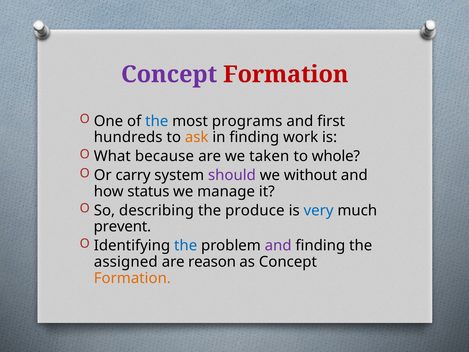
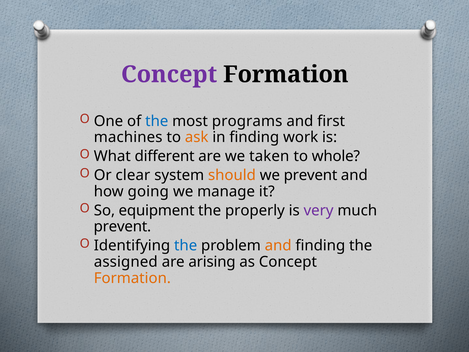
Formation at (286, 74) colour: red -> black
hundreds: hundreds -> machines
because: because -> different
carry: carry -> clear
should colour: purple -> orange
we without: without -> prevent
status: status -> going
describing: describing -> equipment
produce: produce -> properly
very colour: blue -> purple
and at (278, 246) colour: purple -> orange
reason: reason -> arising
